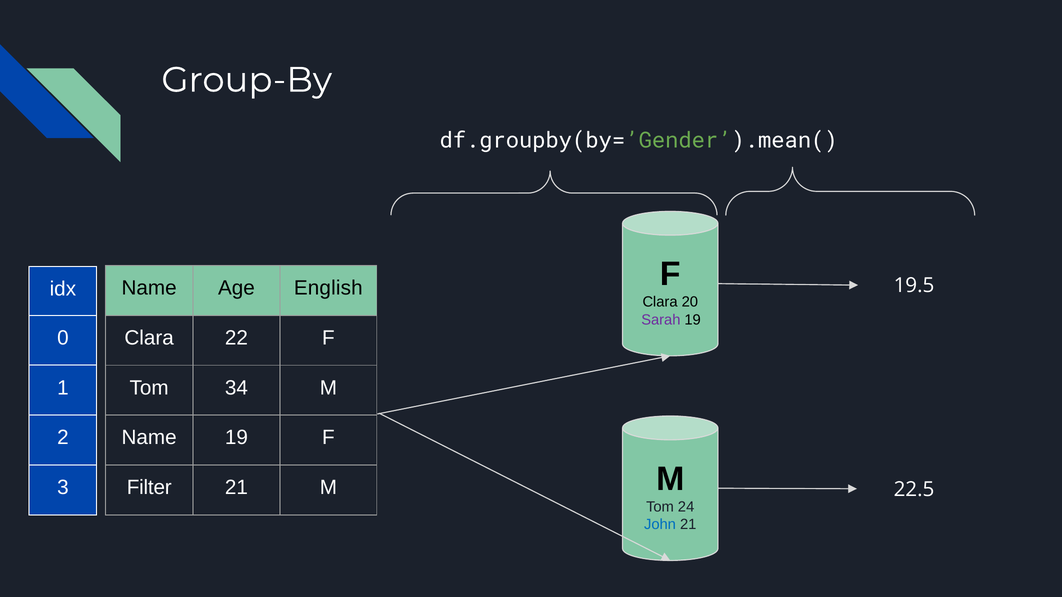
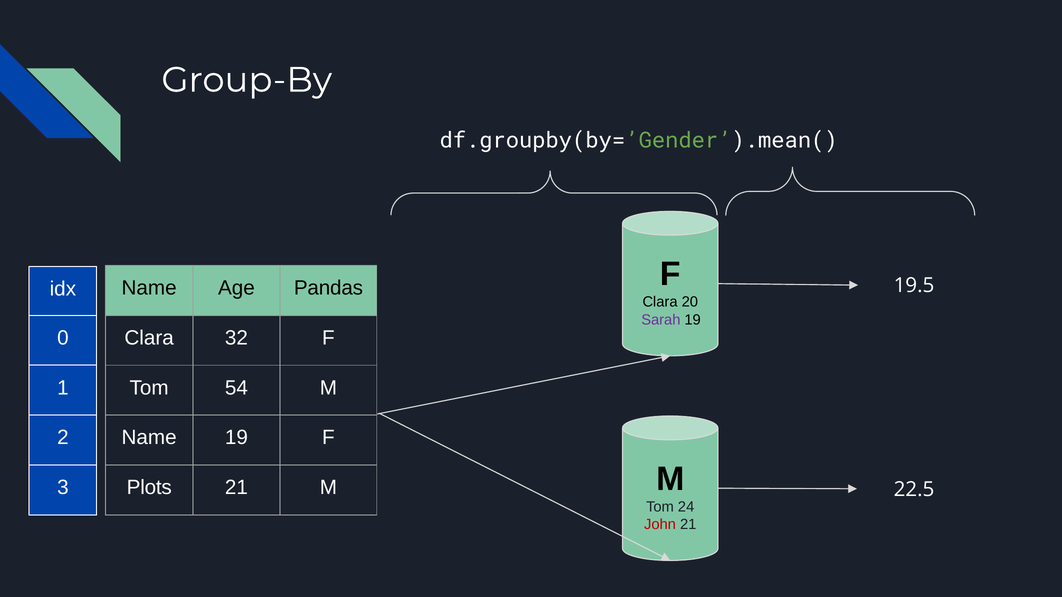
English: English -> Pandas
22: 22 -> 32
34: 34 -> 54
Filter: Filter -> Plots
John colour: blue -> red
